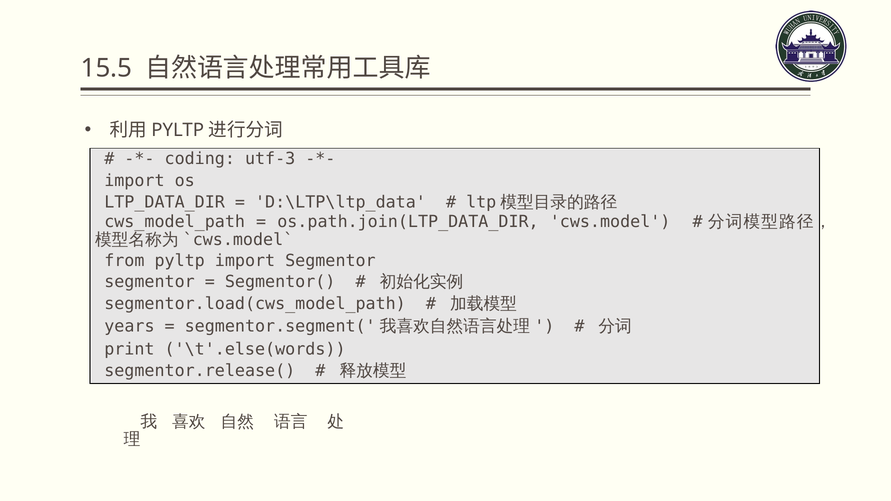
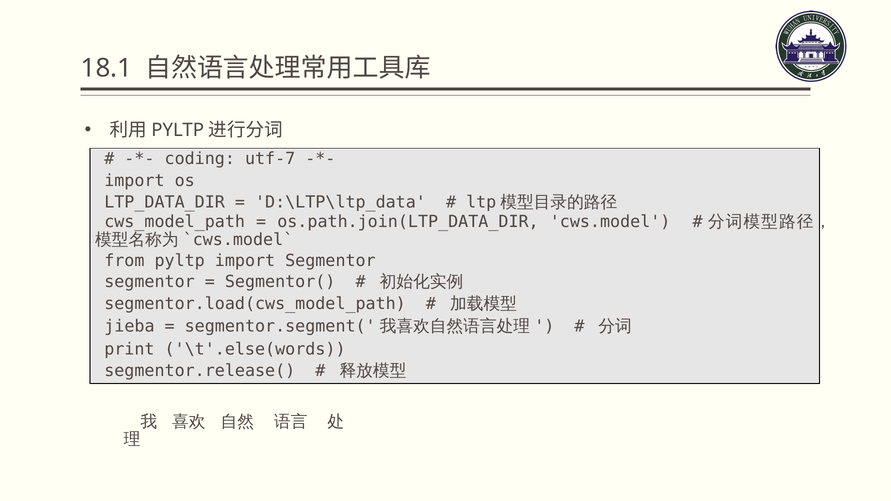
15.5: 15.5 -> 18.1
utf-3: utf-3 -> utf-7
years: years -> jieba
